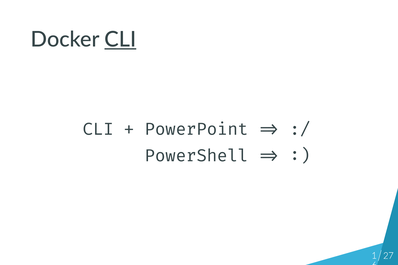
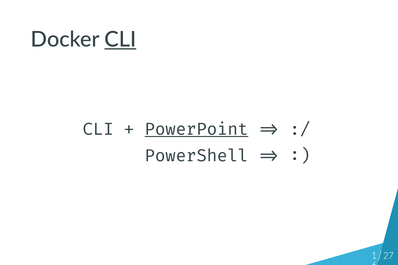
PowerPoint underline: none -> present
